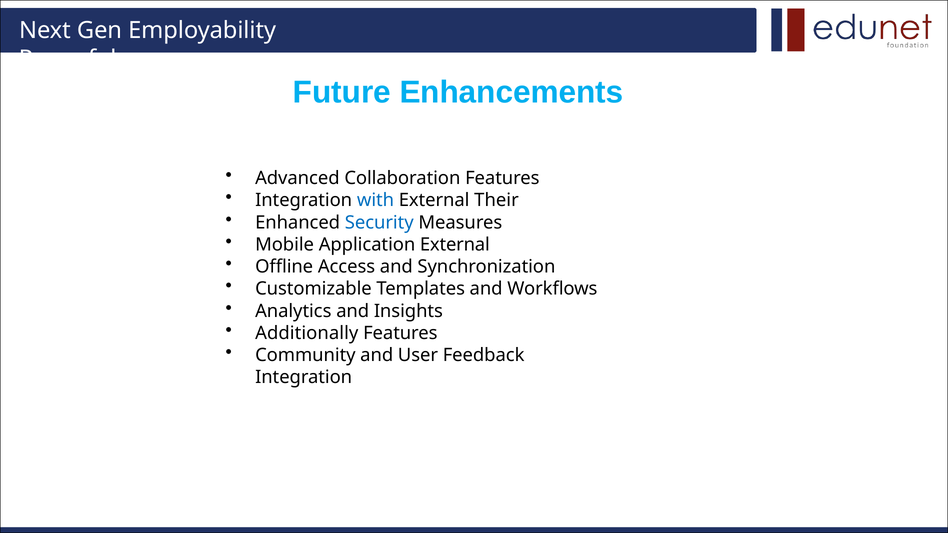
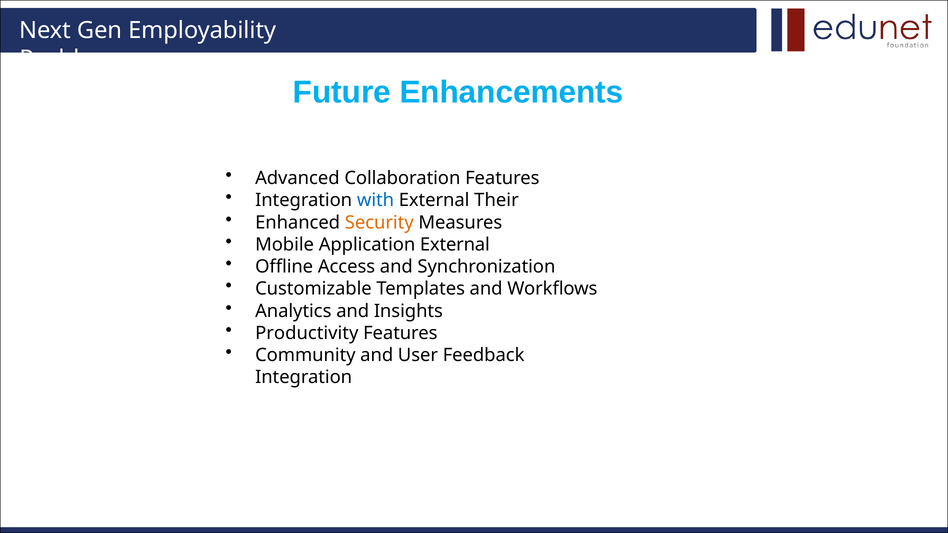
Powerful: Powerful -> Problem
Security colour: blue -> orange
Additionally: Additionally -> Productivity
